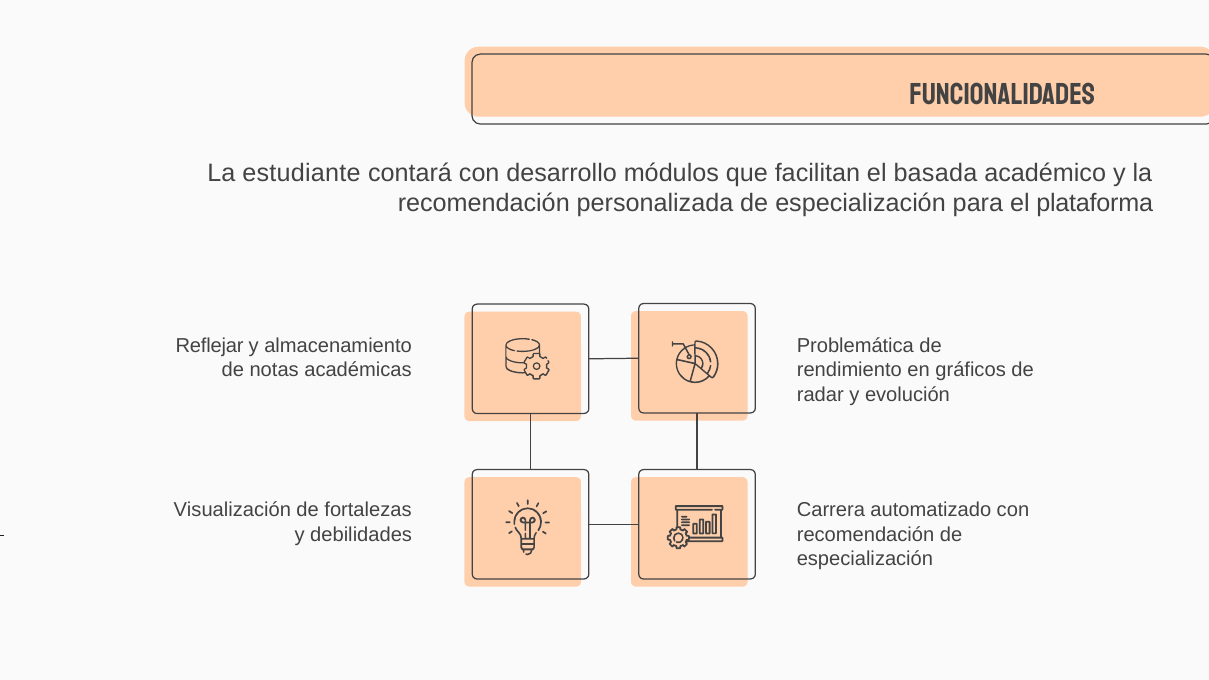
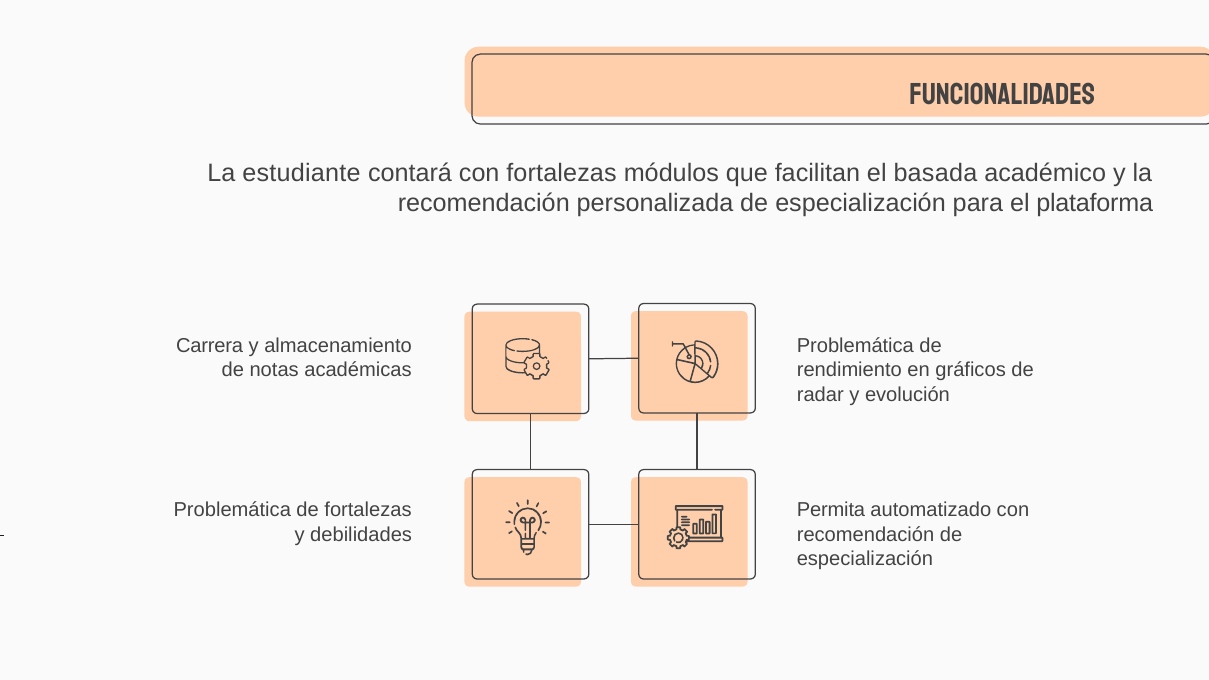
con desarrollo: desarrollo -> fortalezas
Reflejar: Reflejar -> Carrera
Visualización at (232, 510): Visualización -> Problemática
Carrera: Carrera -> Permita
